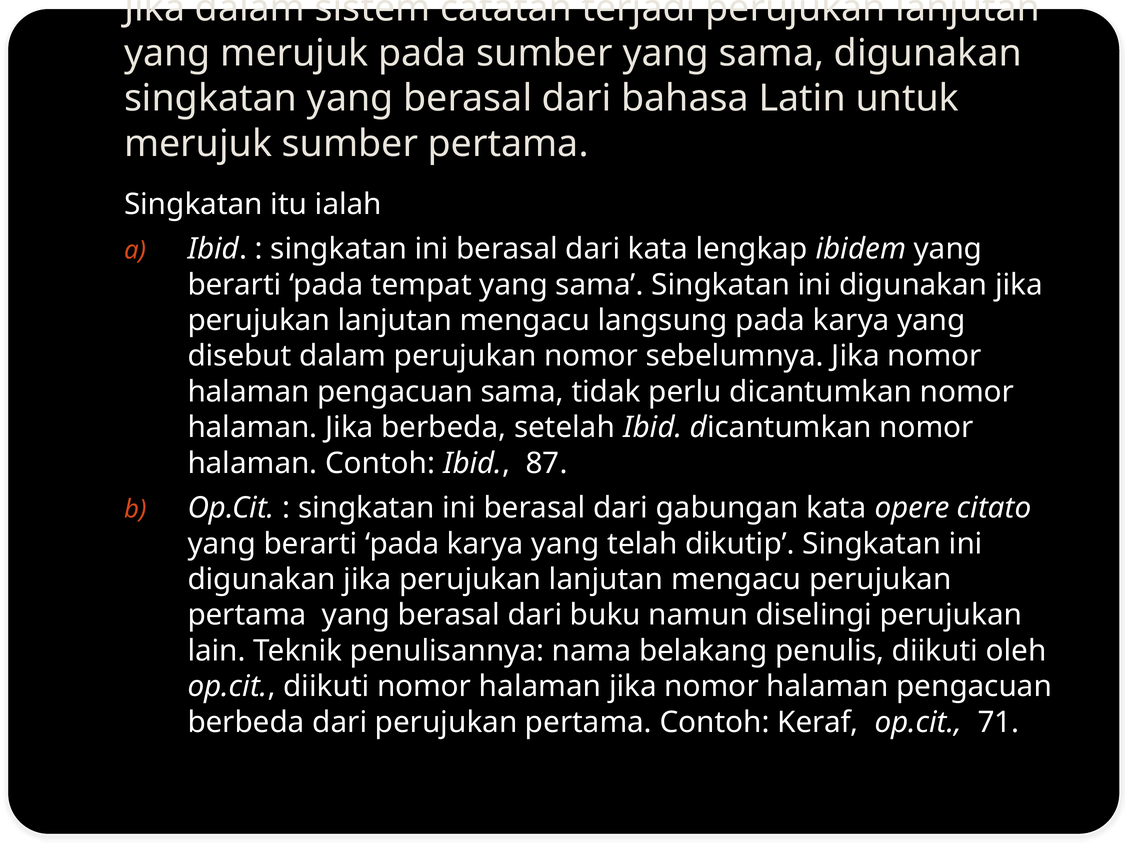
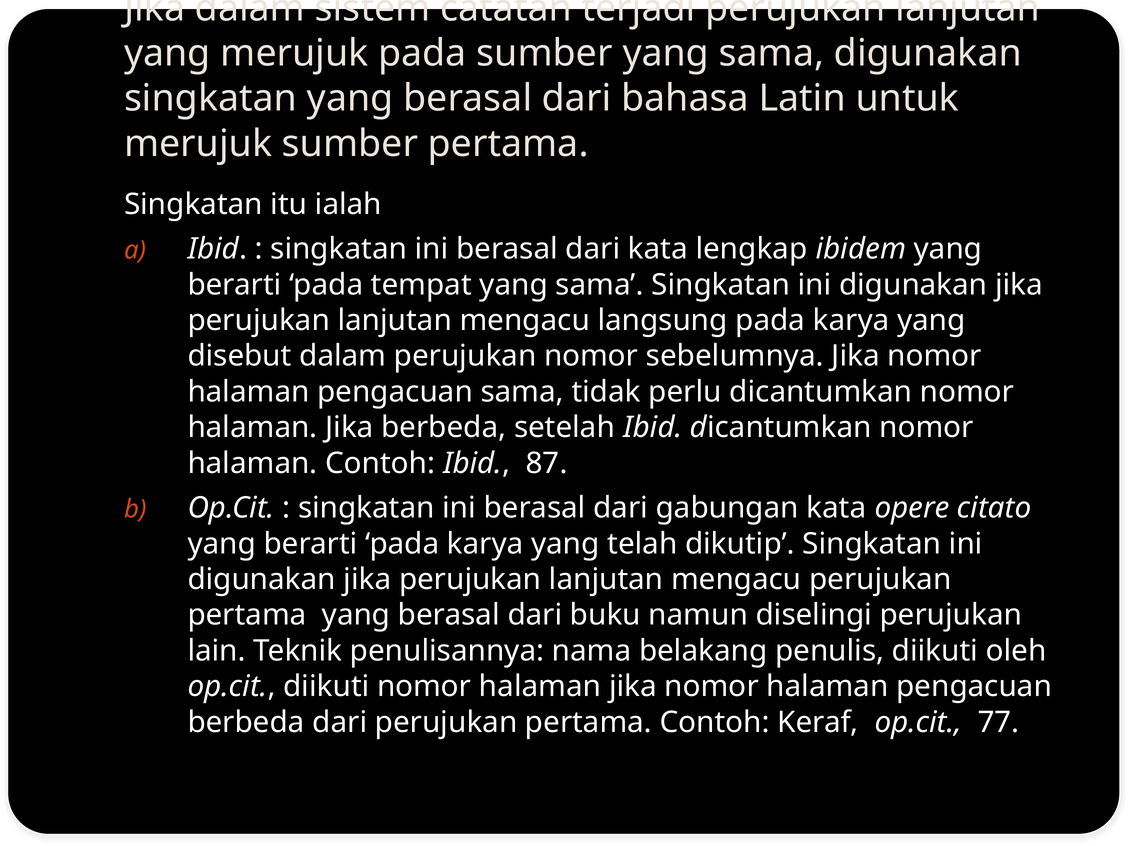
71: 71 -> 77
